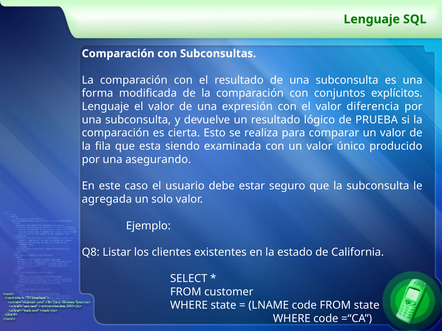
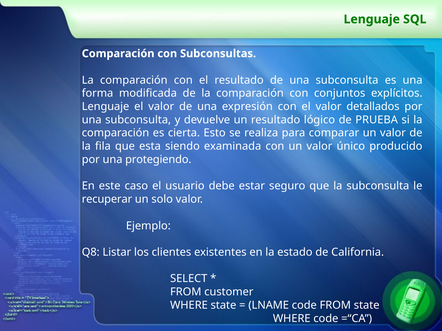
diferencia: diferencia -> detallados
asegurando: asegurando -> protegiendo
agregada: agregada -> recuperar
